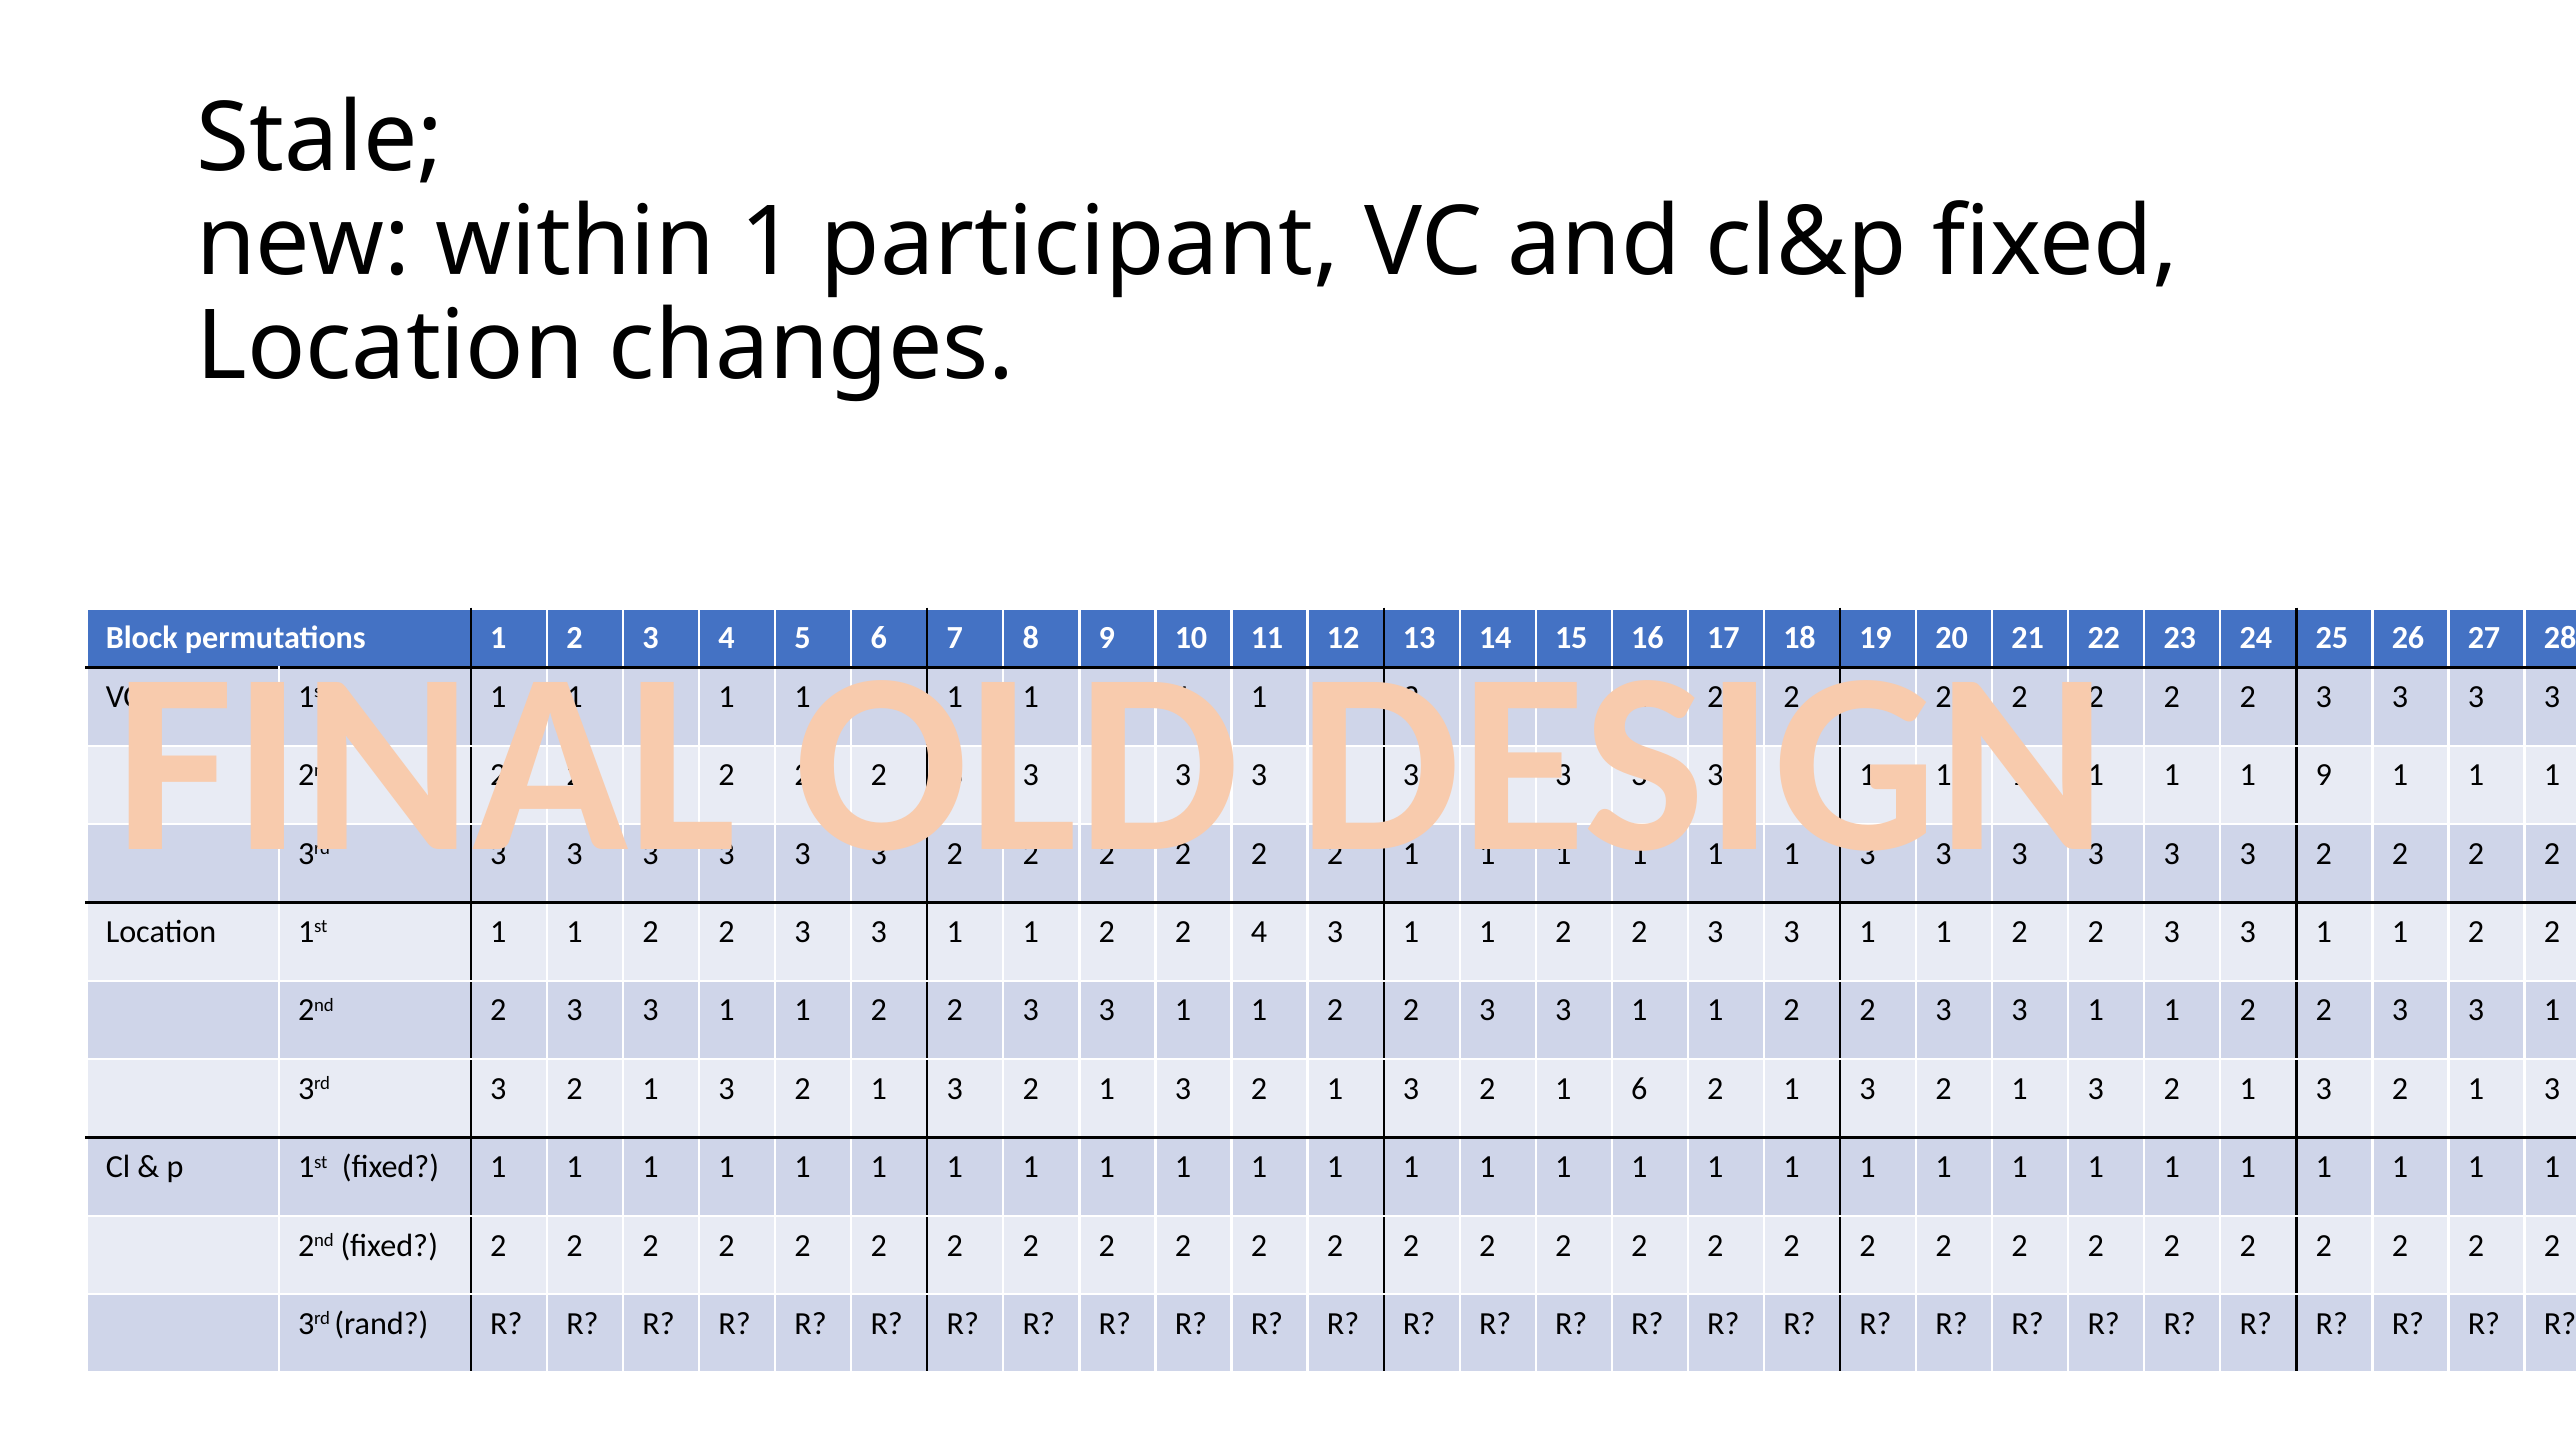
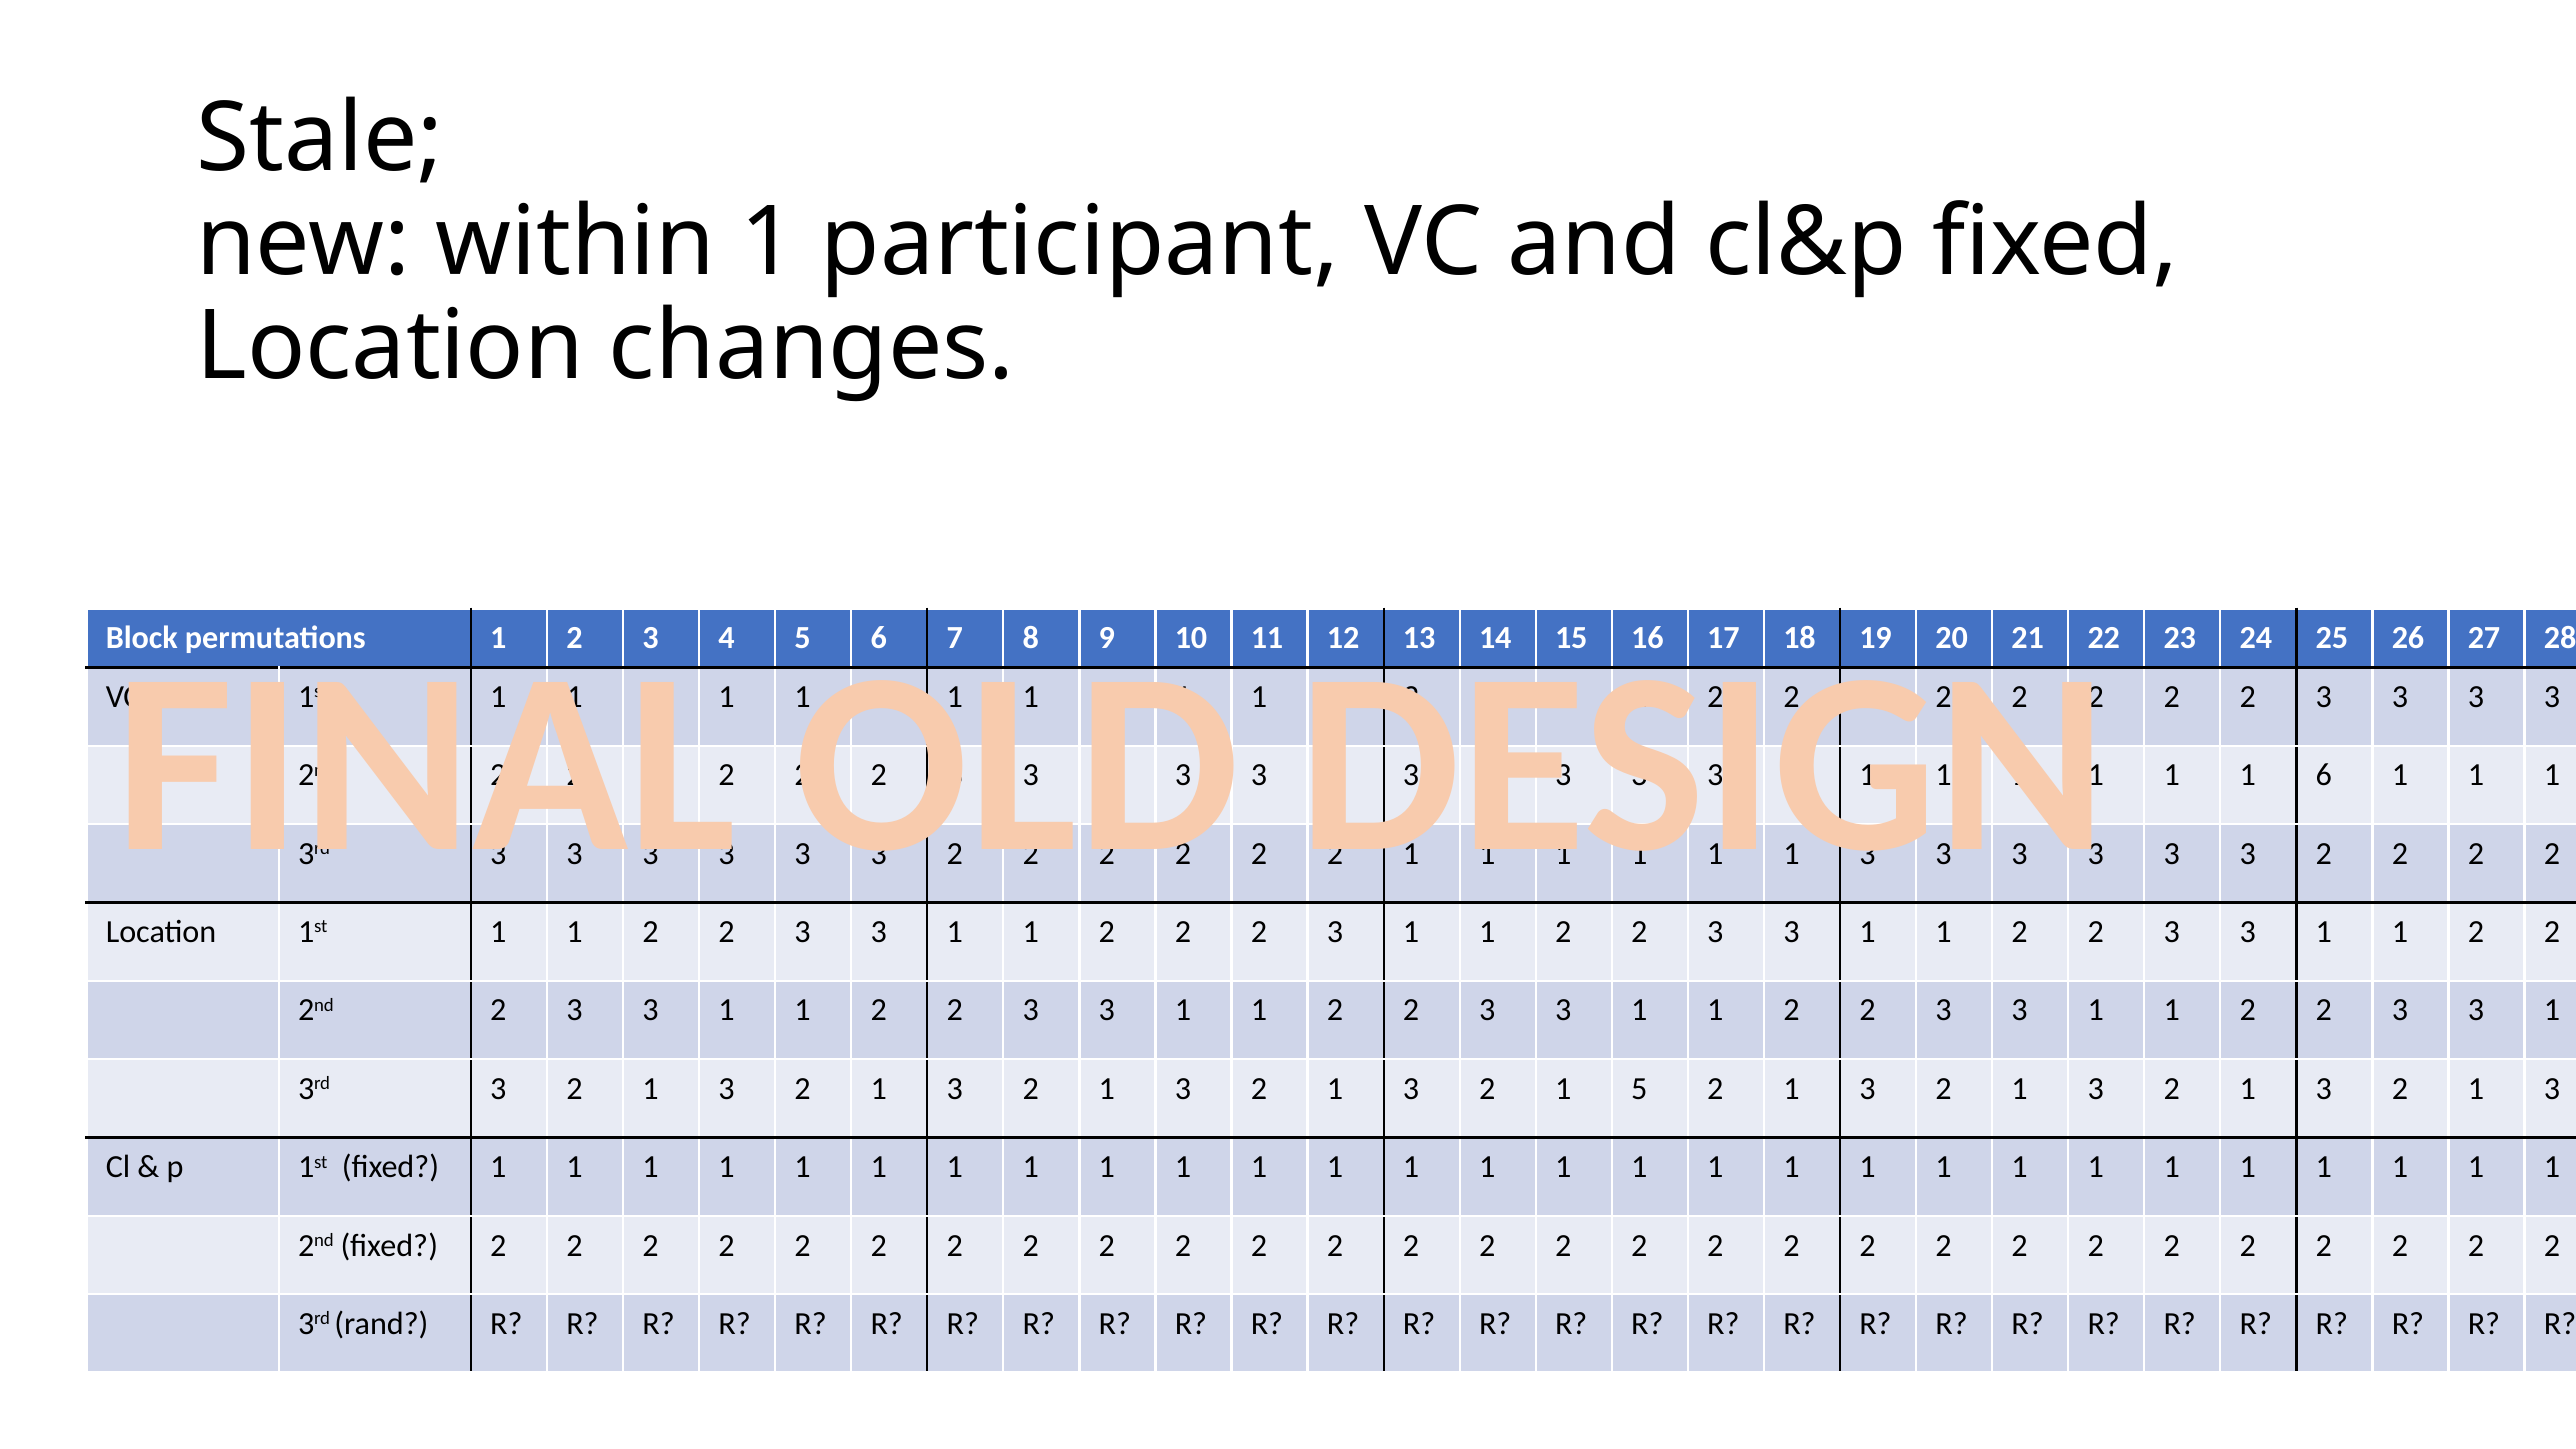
1 9: 9 -> 6
4 at (1259, 932): 4 -> 2
1 6: 6 -> 5
